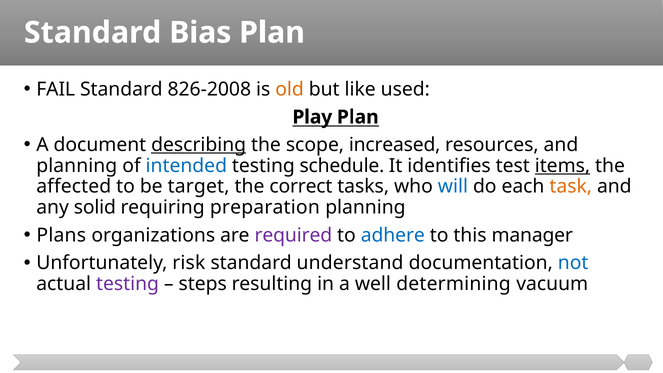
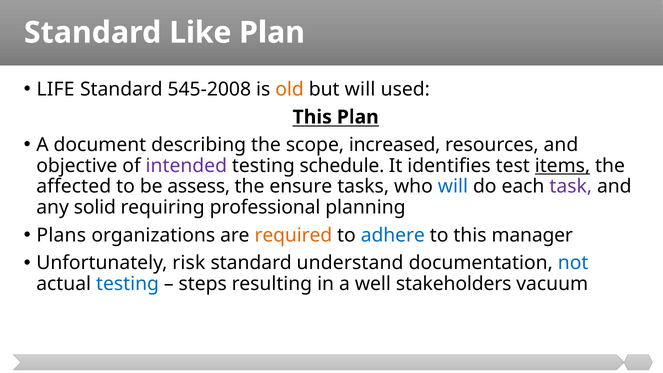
Bias: Bias -> Like
FAIL: FAIL -> LIFE
826-2008: 826-2008 -> 545-2008
but like: like -> will
Play at (312, 117): Play -> This
describing underline: present -> none
planning at (77, 166): planning -> objective
intended colour: blue -> purple
target: target -> assess
correct: correct -> ensure
task colour: orange -> purple
preparation: preparation -> professional
required colour: purple -> orange
testing at (128, 284) colour: purple -> blue
determining: determining -> stakeholders
